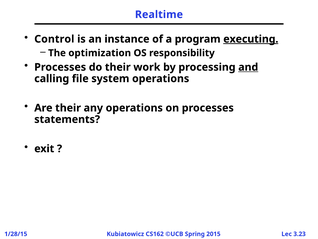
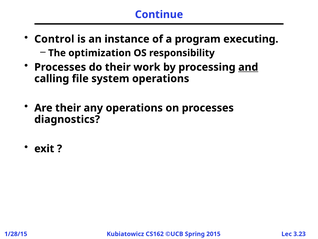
Realtime: Realtime -> Continue
executing underline: present -> none
statements: statements -> diagnostics
